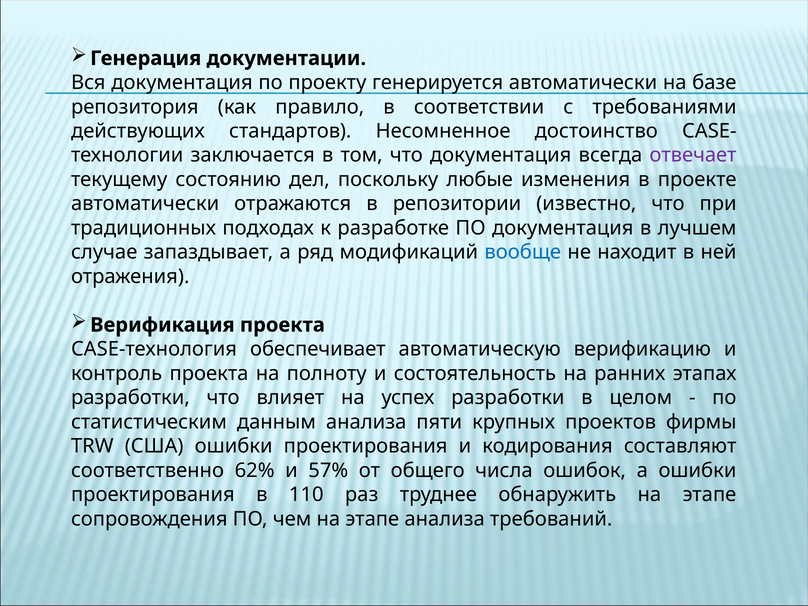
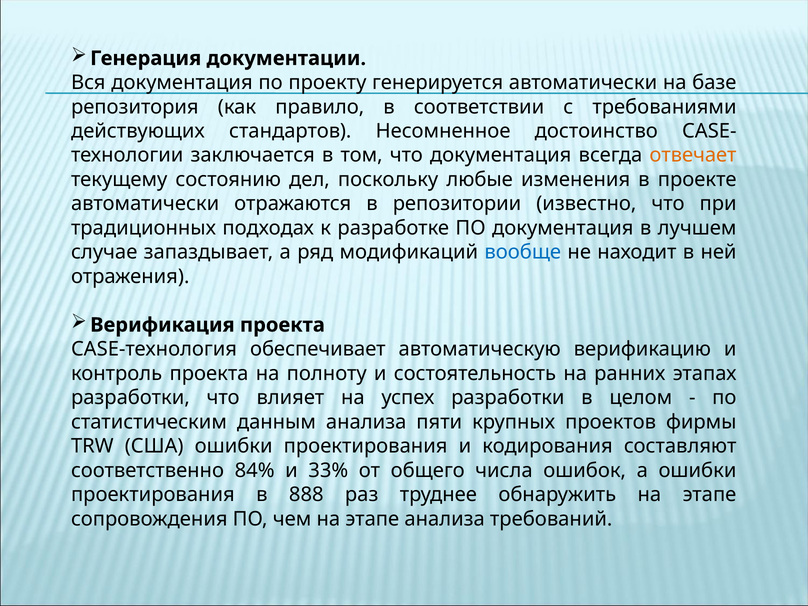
отвечает colour: purple -> orange
62%: 62% -> 84%
57%: 57% -> 33%
110: 110 -> 888
